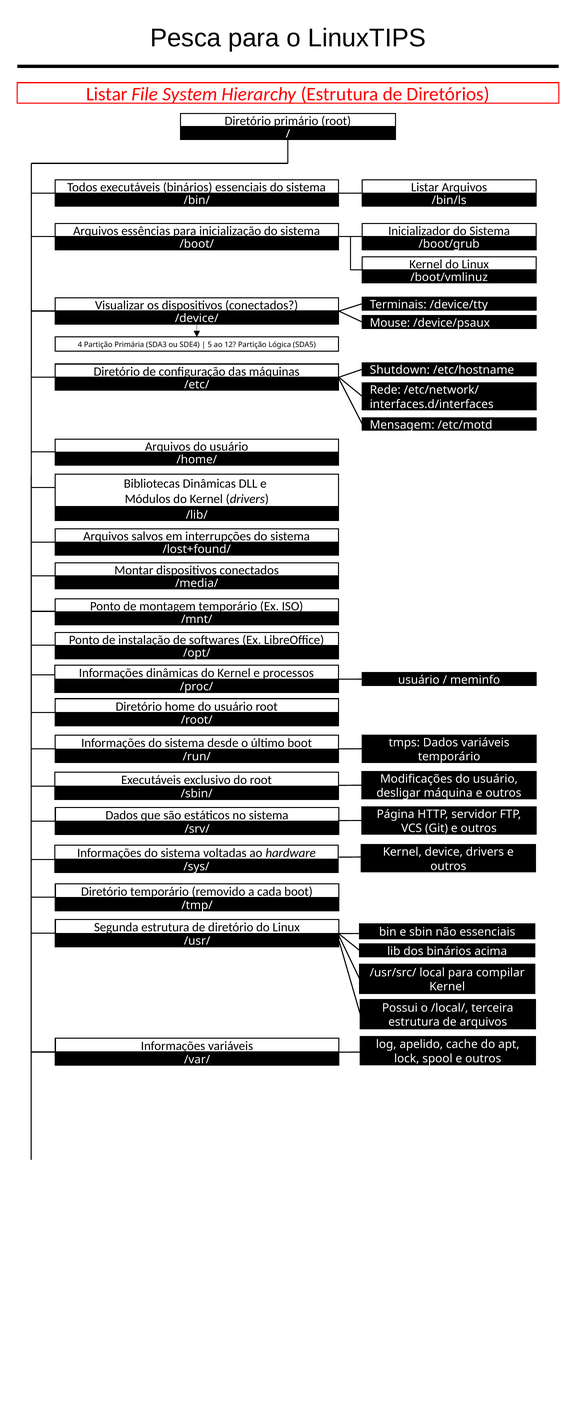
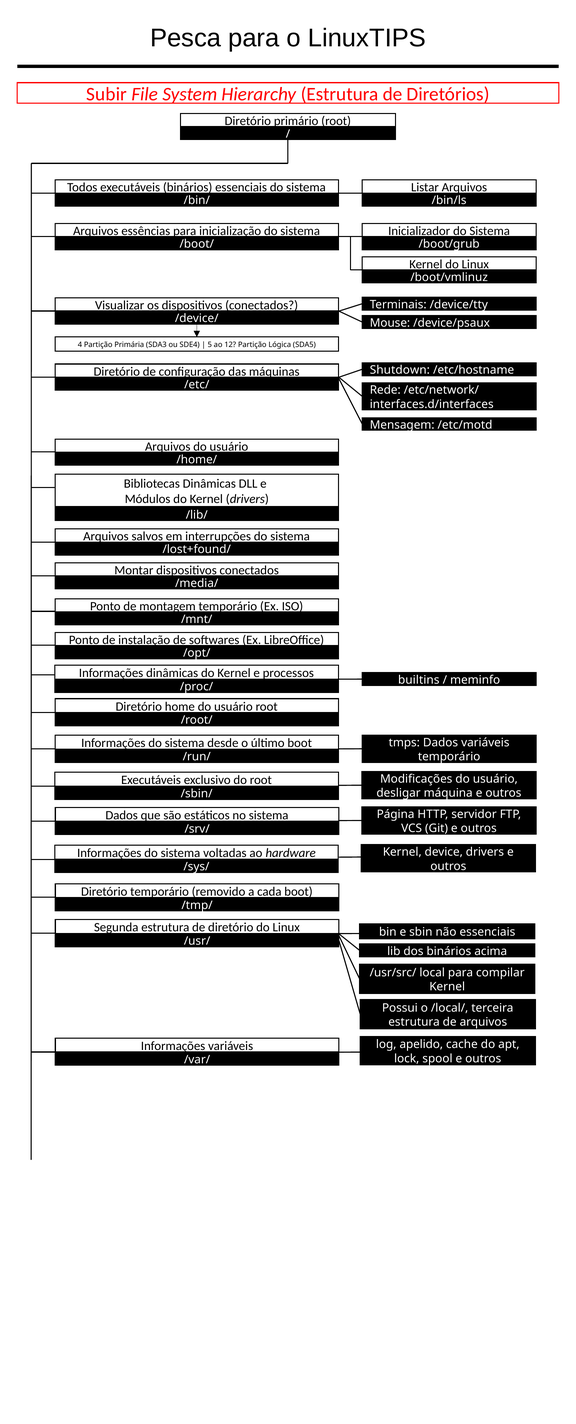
Listar at (107, 94): Listar -> Subir
usuário at (419, 680): usuário -> builtins
